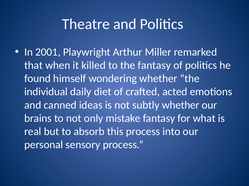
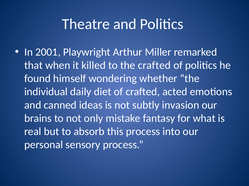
the fantasy: fantasy -> crafted
subtly whether: whether -> invasion
